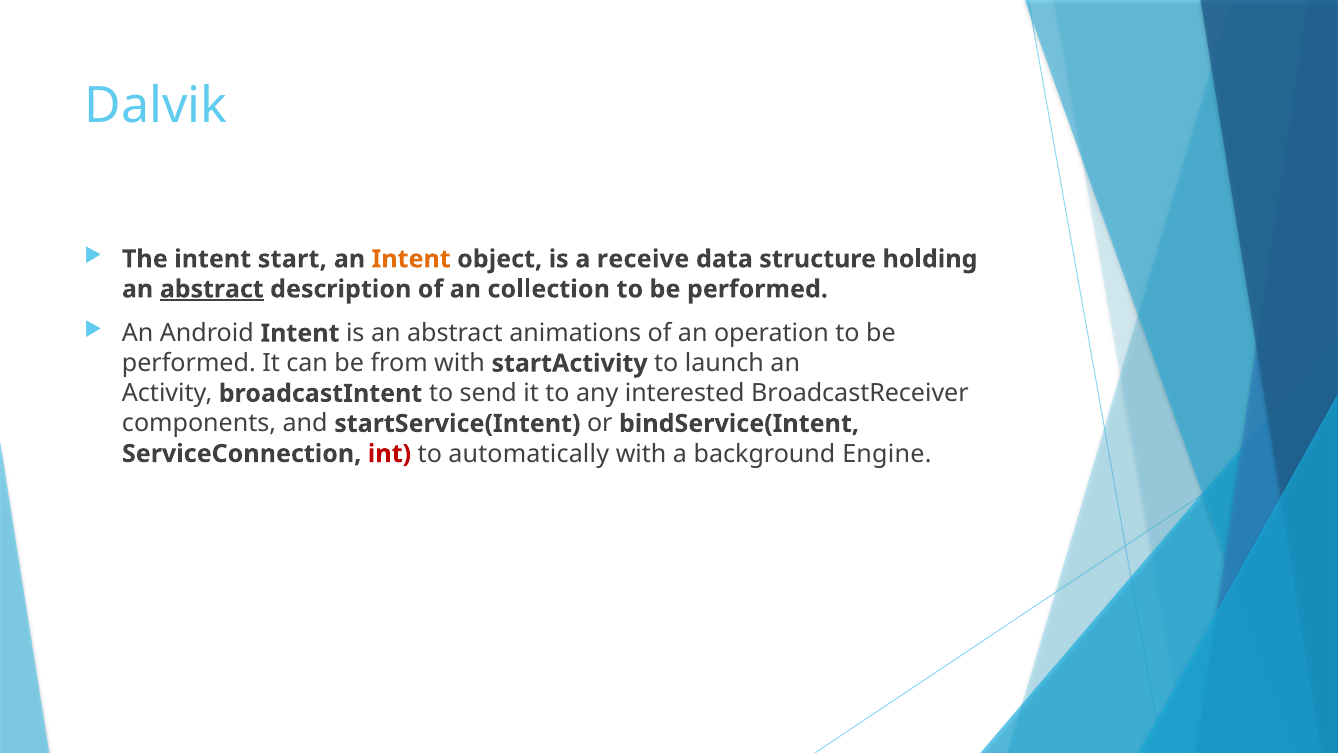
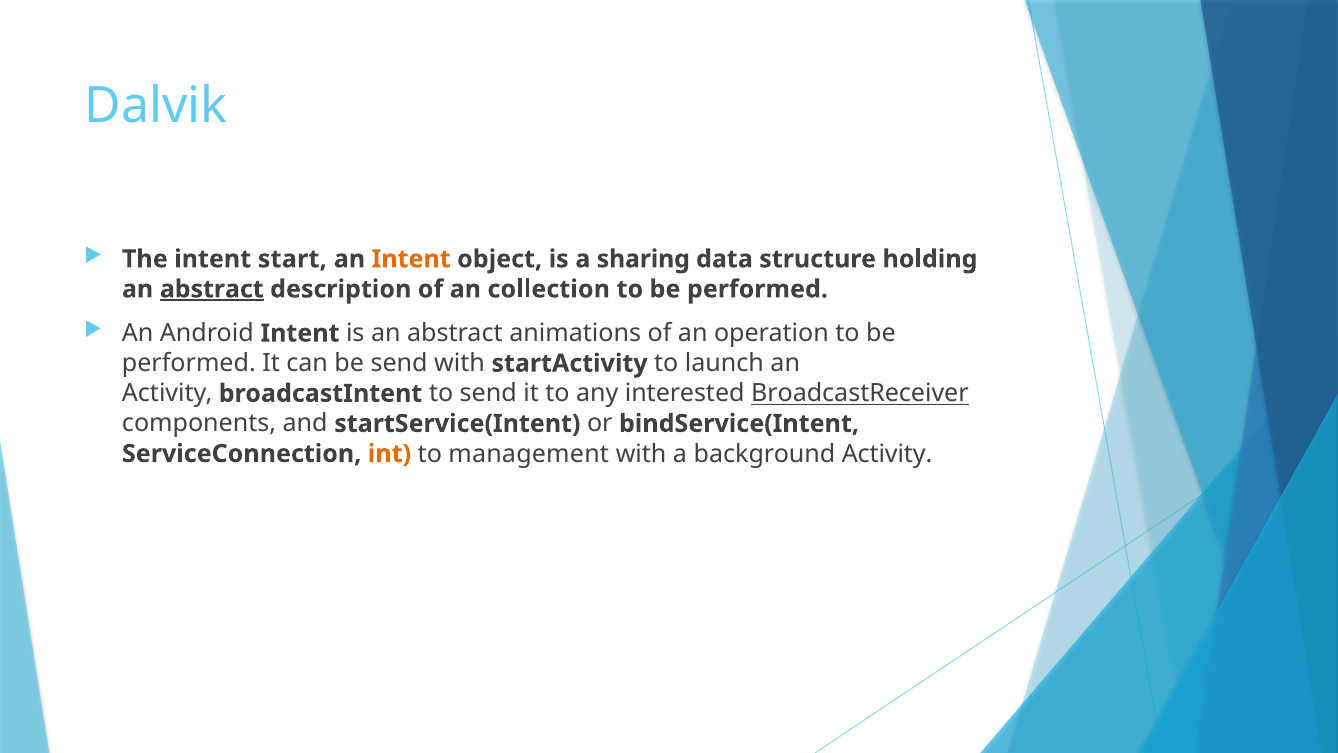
receive: receive -> sharing
be from: from -> send
BroadcastReceiver underline: none -> present
int colour: red -> orange
automatically: automatically -> management
background Engine: Engine -> Activity
